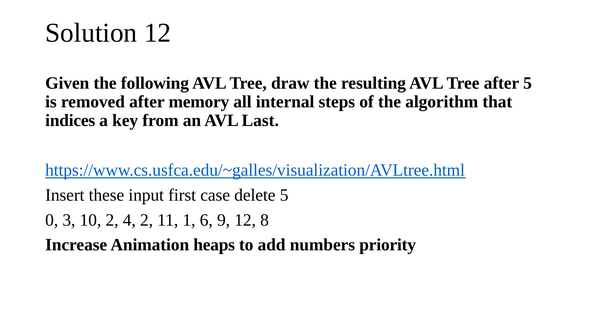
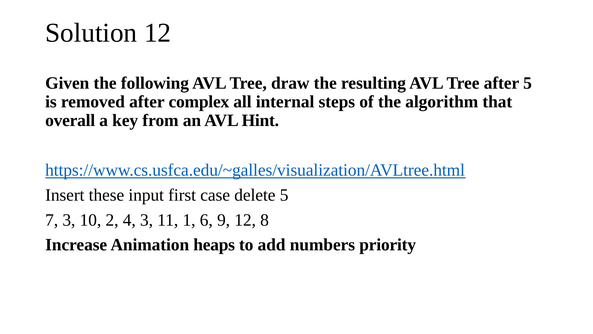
memory: memory -> complex
indices: indices -> overall
Last: Last -> Hint
0: 0 -> 7
4 2: 2 -> 3
